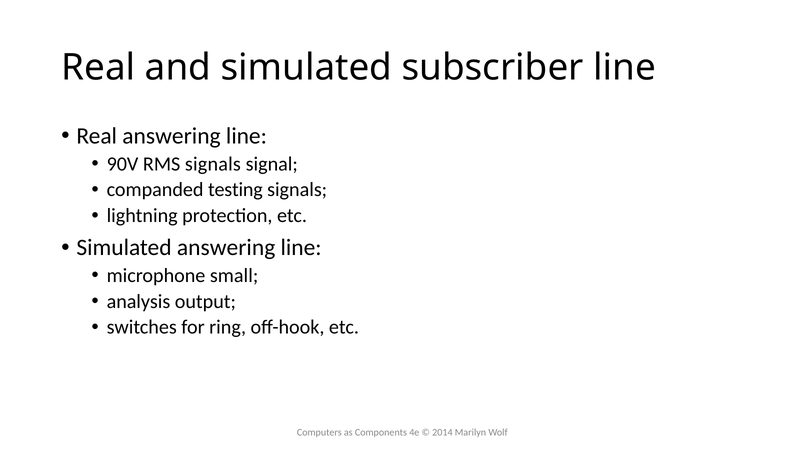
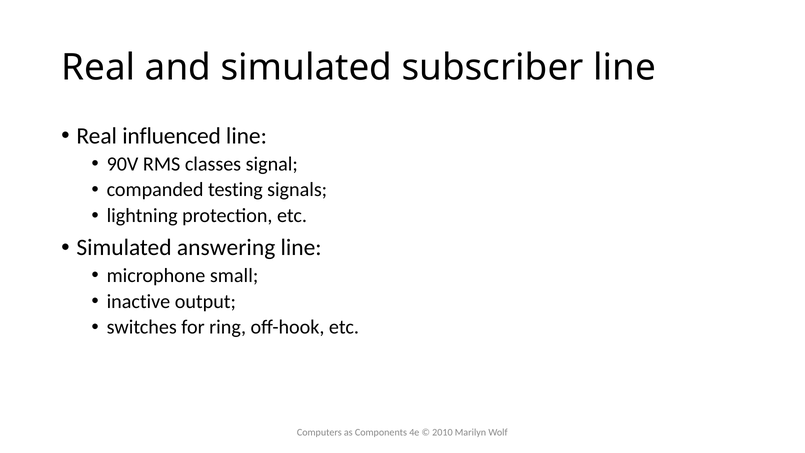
Real answering: answering -> influenced
RMS signals: signals -> classes
analysis: analysis -> inactive
2014: 2014 -> 2010
